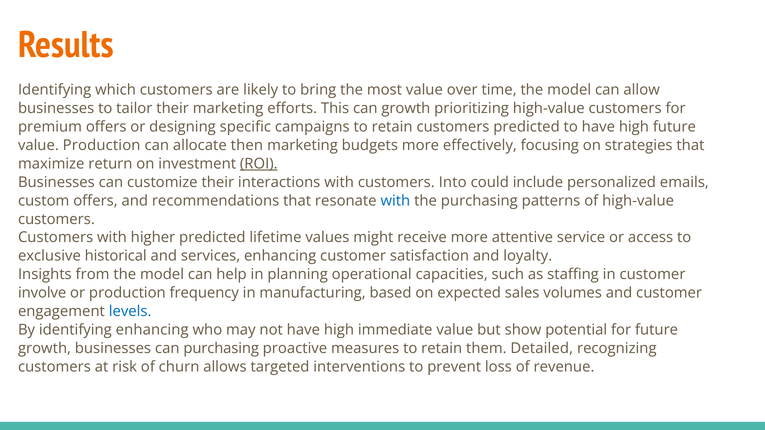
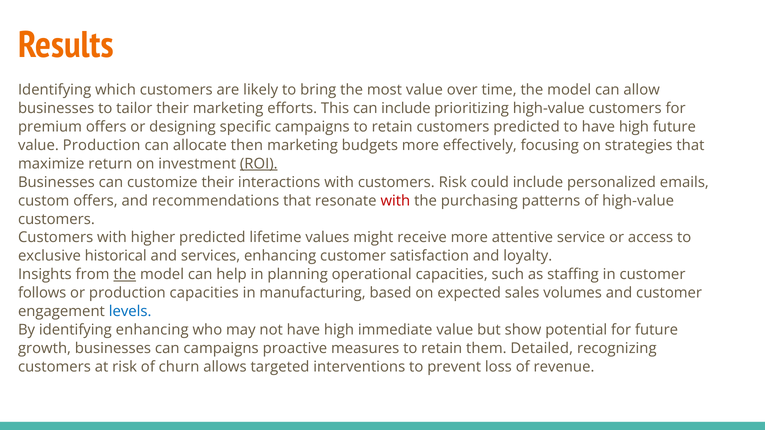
can growth: growth -> include
customers Into: Into -> Risk
with at (395, 201) colour: blue -> red
the at (125, 275) underline: none -> present
involve: involve -> follows
production frequency: frequency -> capacities
can purchasing: purchasing -> campaigns
